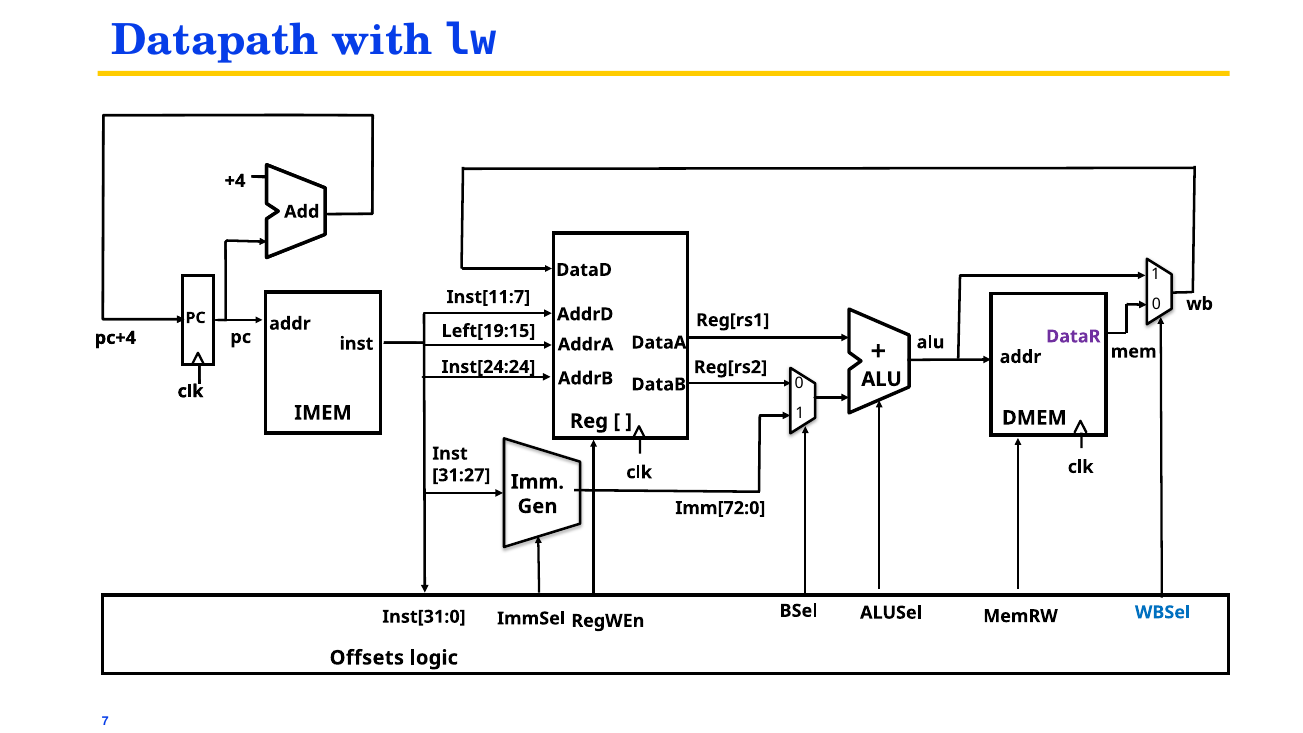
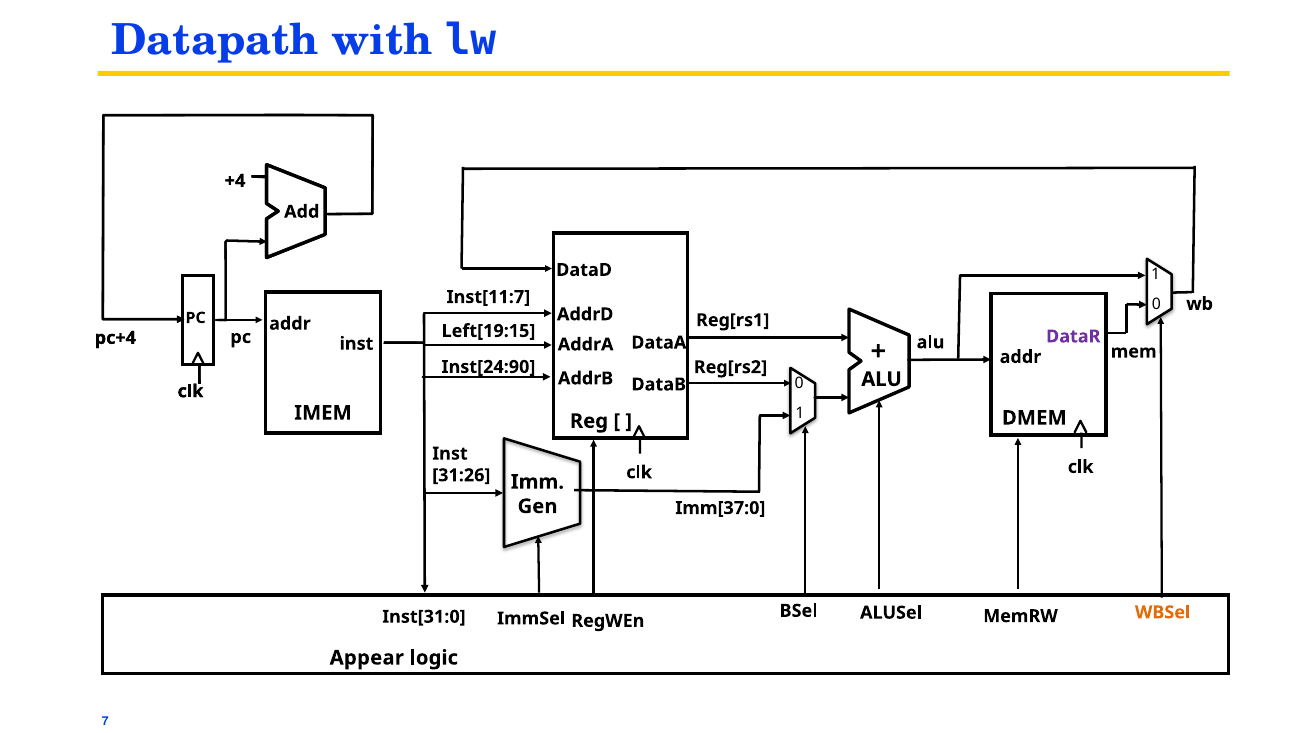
Inst[24:24: Inst[24:24 -> Inst[24:90
31:27: 31:27 -> 31:26
Imm[72:0: Imm[72:0 -> Imm[37:0
WBSel colour: blue -> orange
Offsets: Offsets -> Appear
